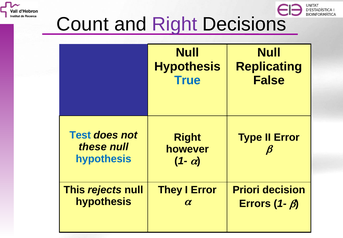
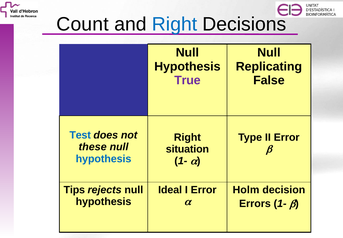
Right at (175, 24) colour: purple -> blue
True colour: blue -> purple
however: however -> situation
This: This -> Tips
They: They -> Ideal
Priori: Priori -> Holm
